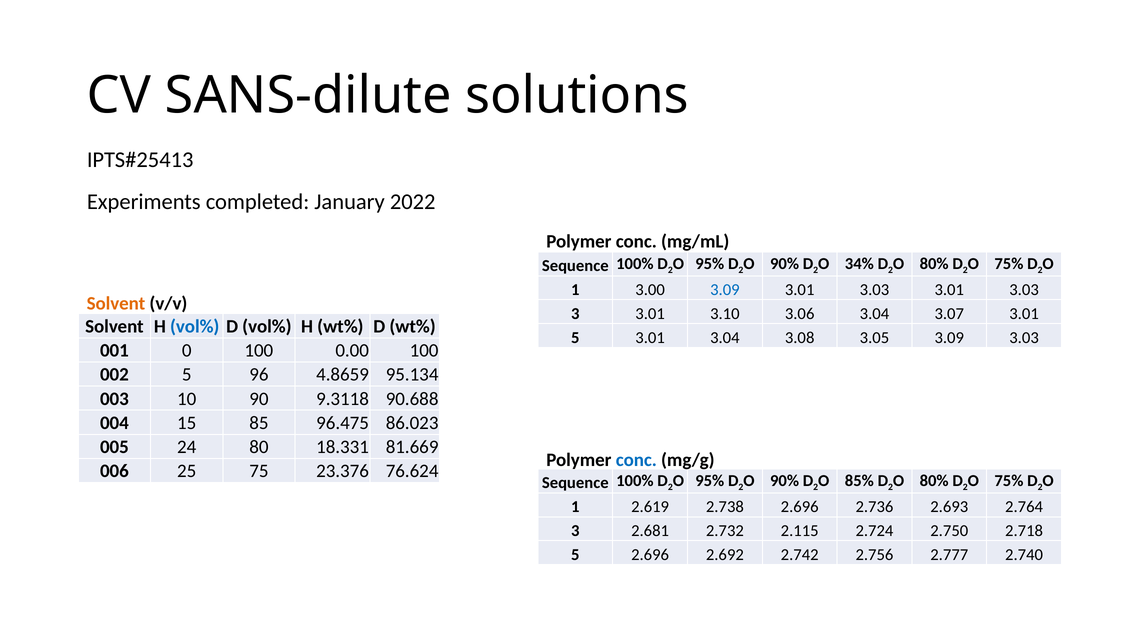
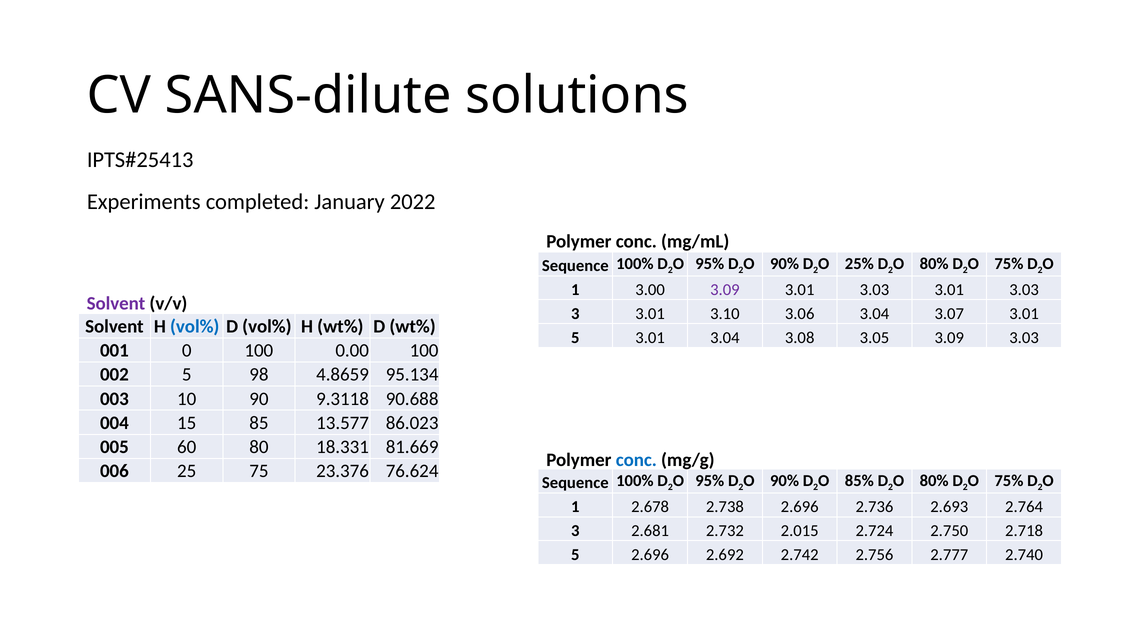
34%: 34% -> 25%
3.09 at (725, 290) colour: blue -> purple
Solvent at (116, 303) colour: orange -> purple
96: 96 -> 98
96.475: 96.475 -> 13.577
24: 24 -> 60
2.619: 2.619 -> 2.678
2.115: 2.115 -> 2.015
